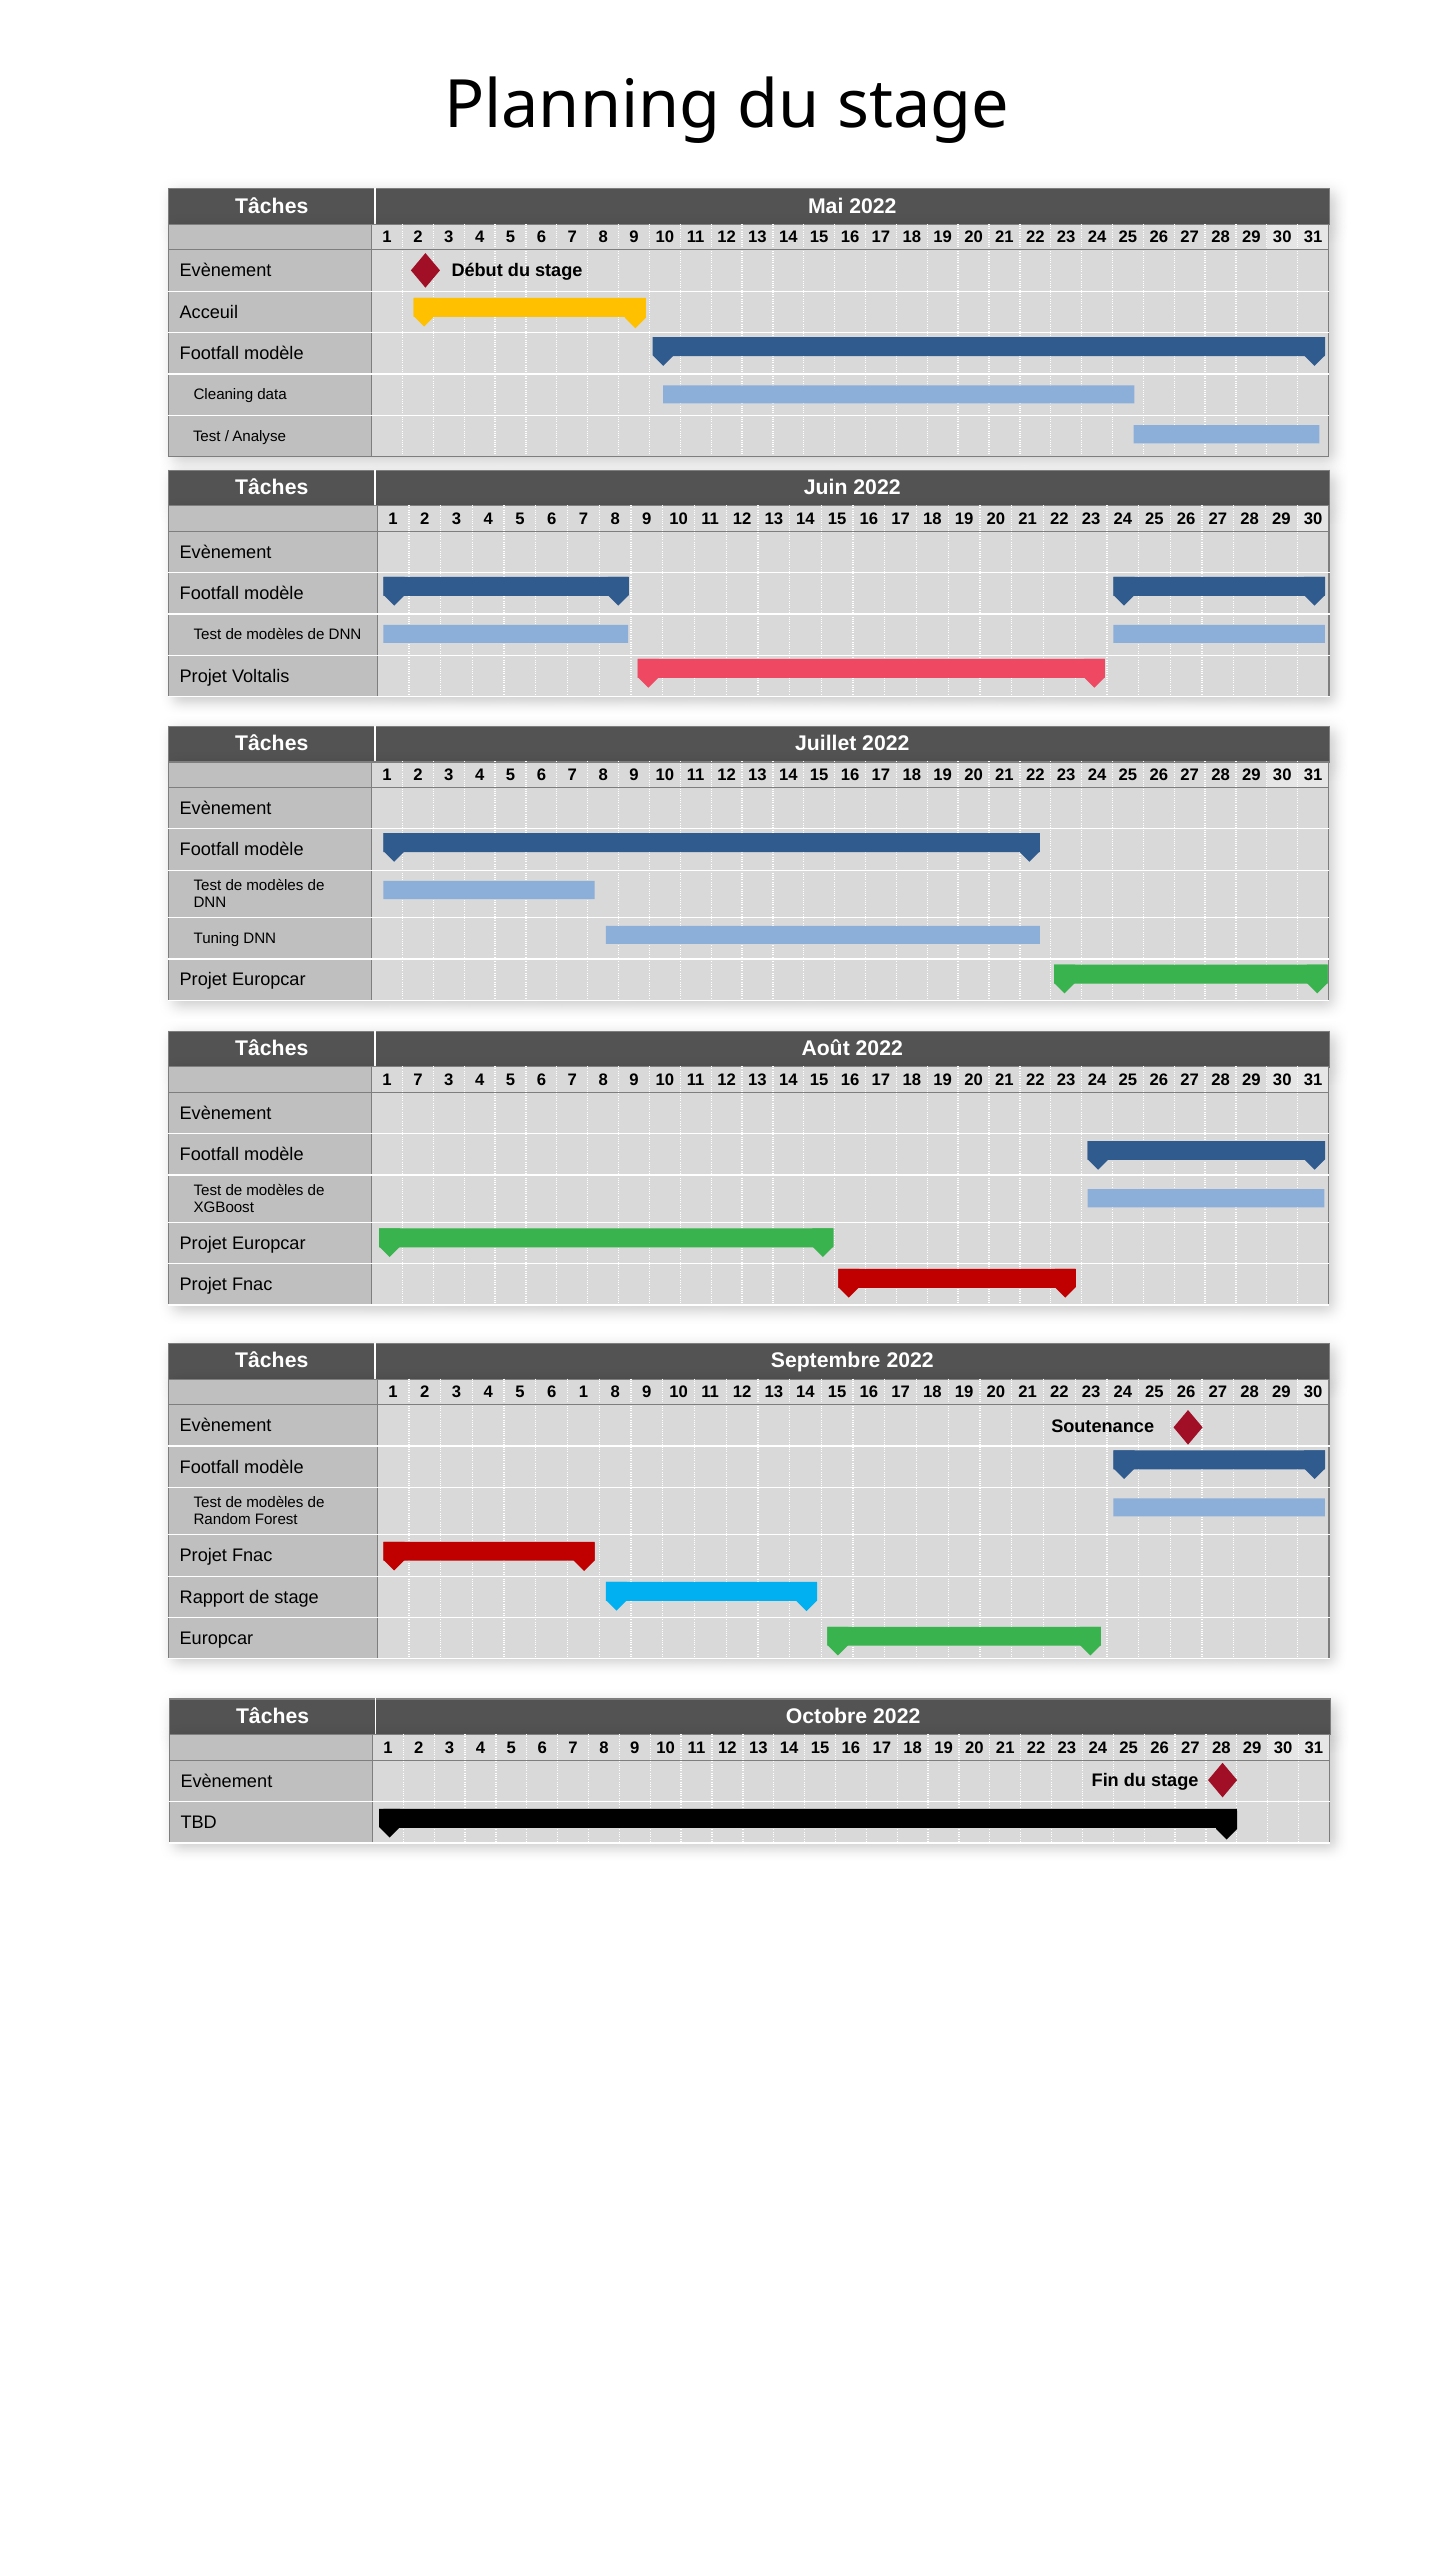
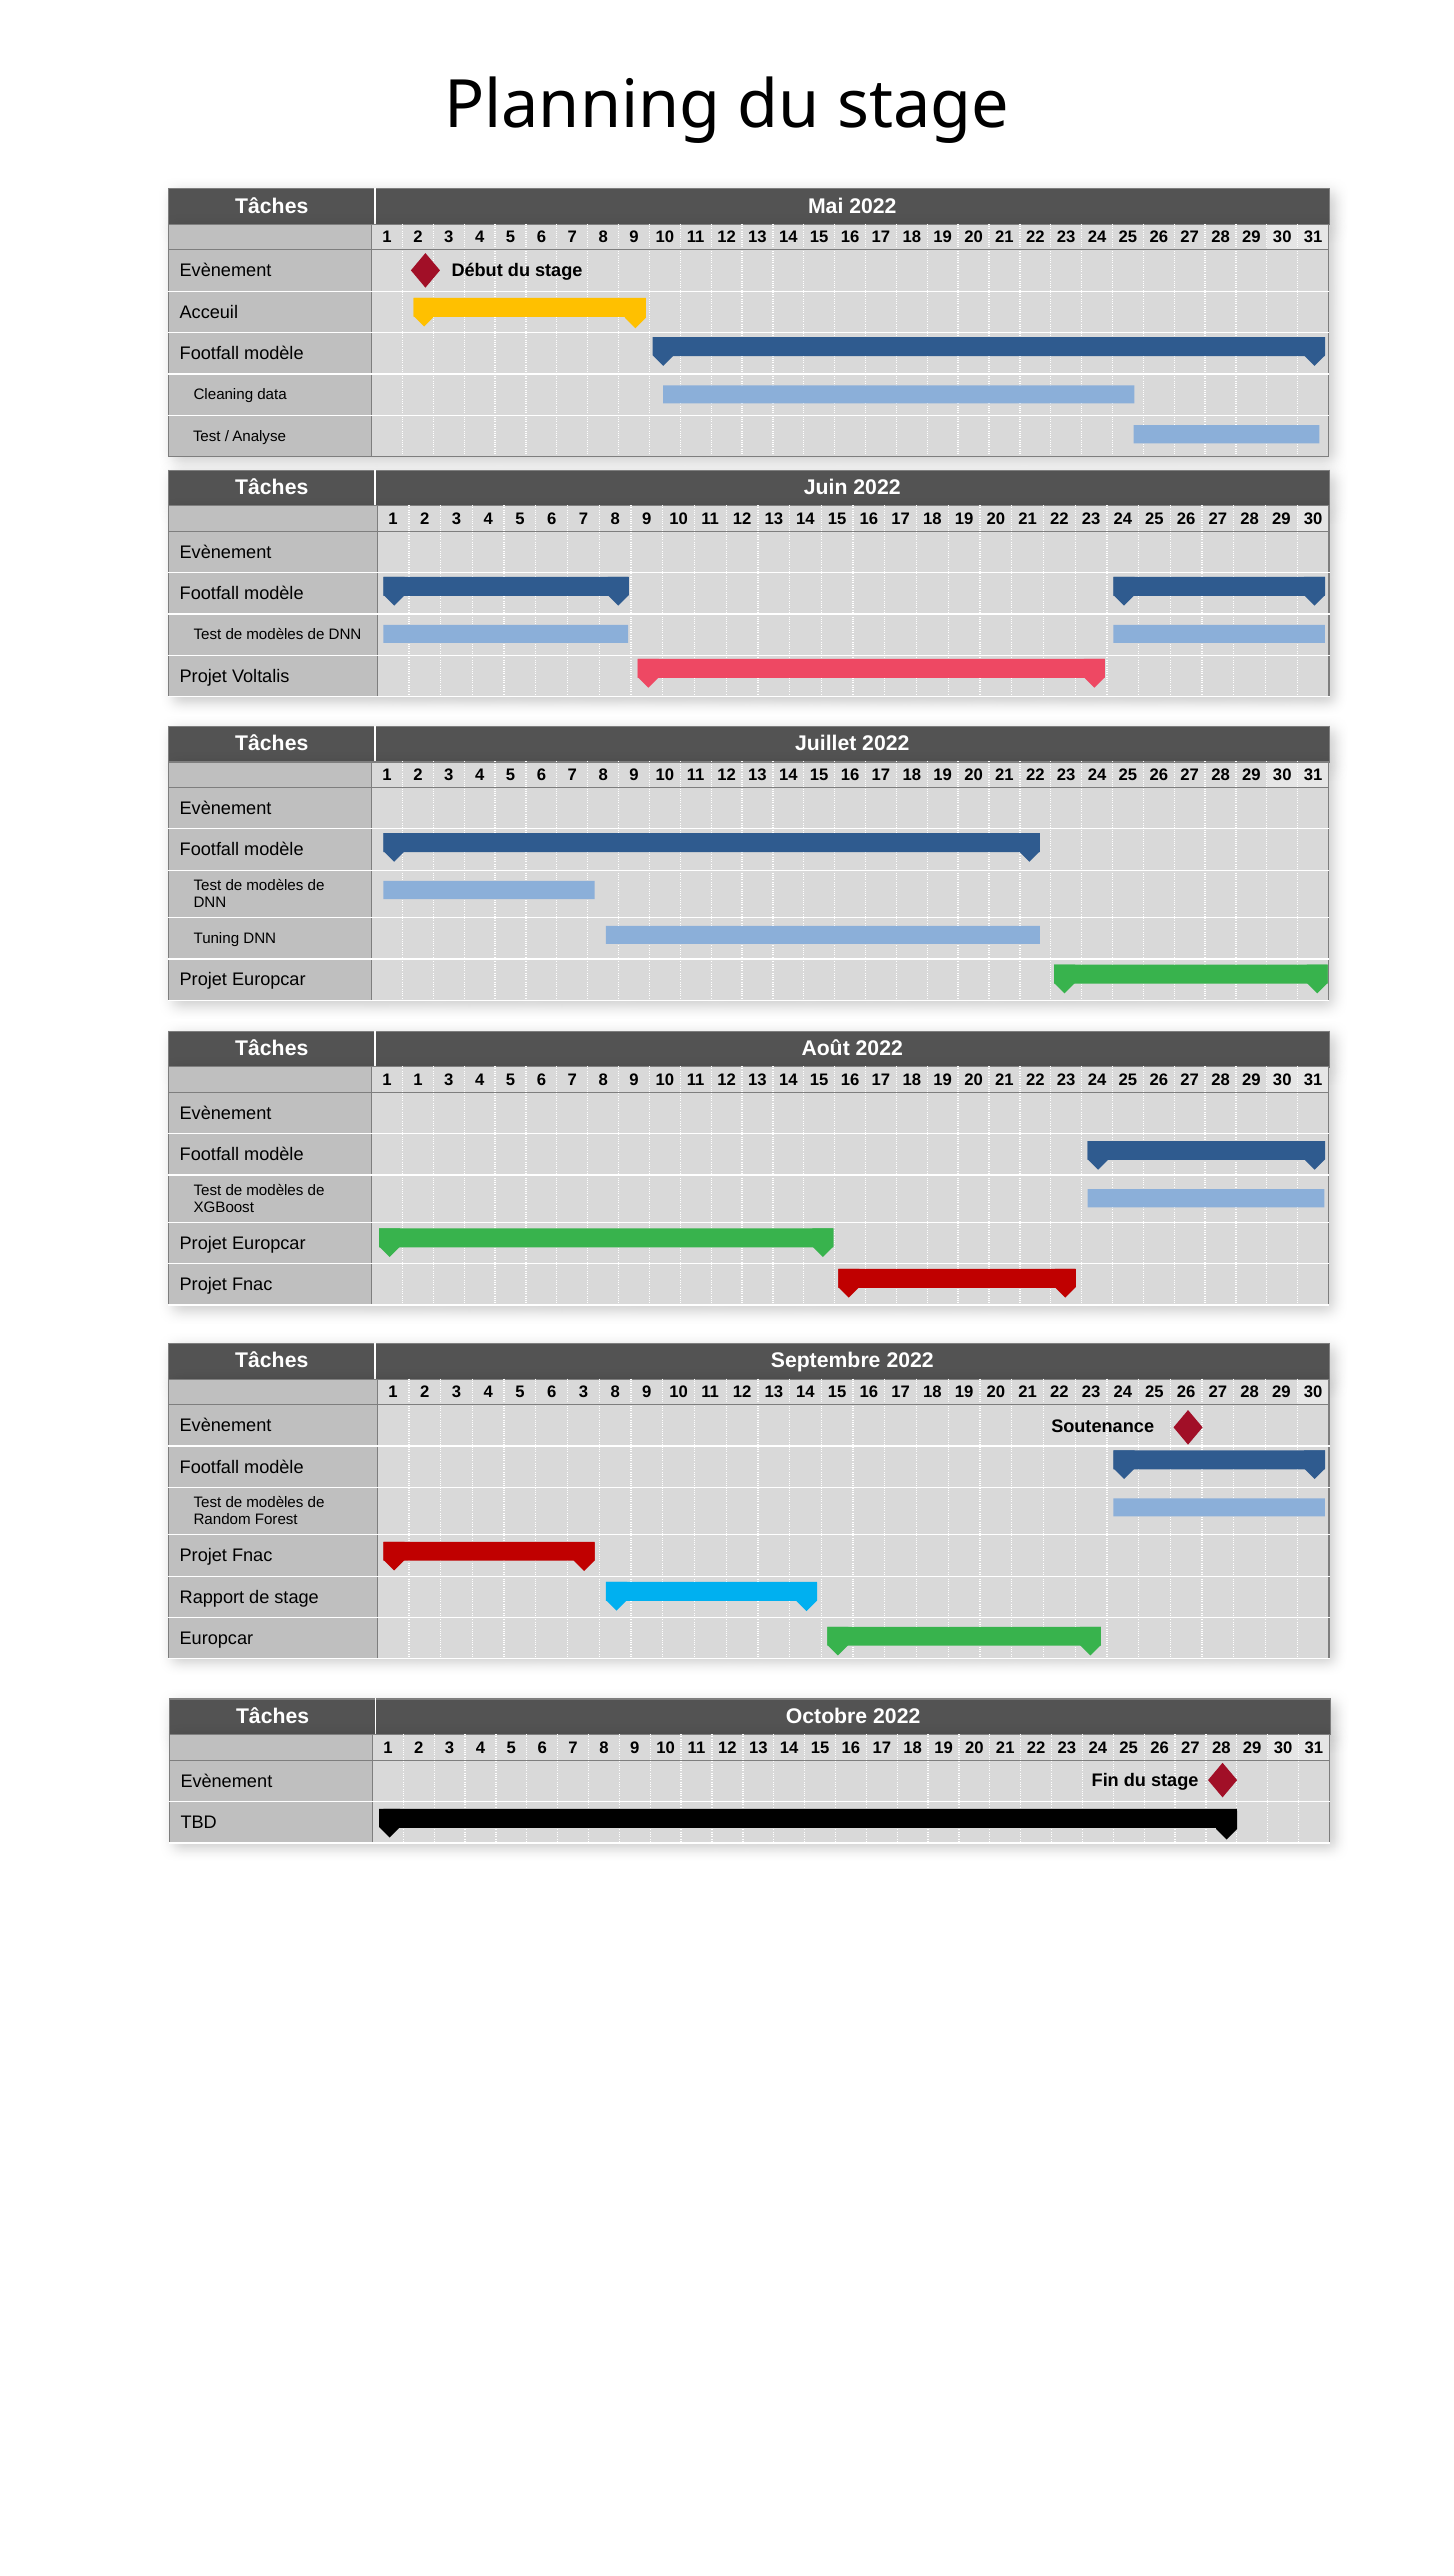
1 7: 7 -> 1
6 1: 1 -> 3
